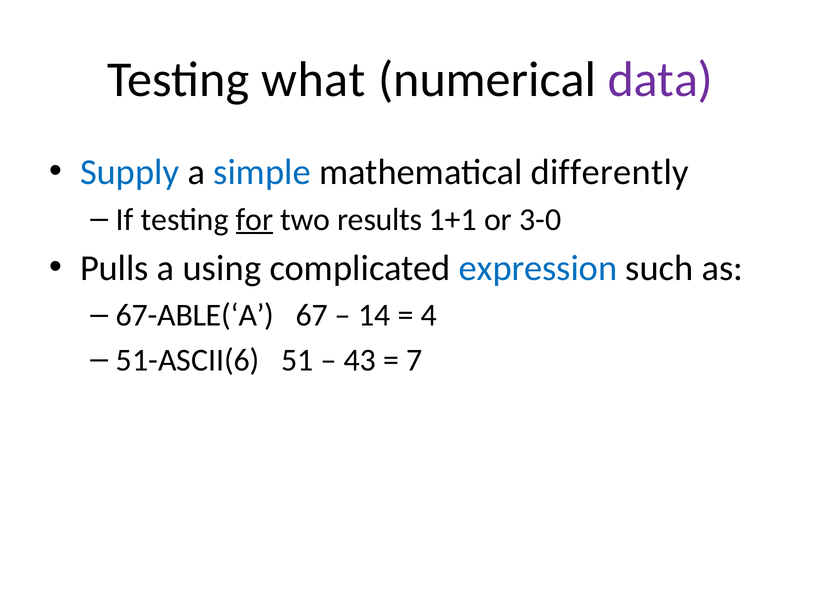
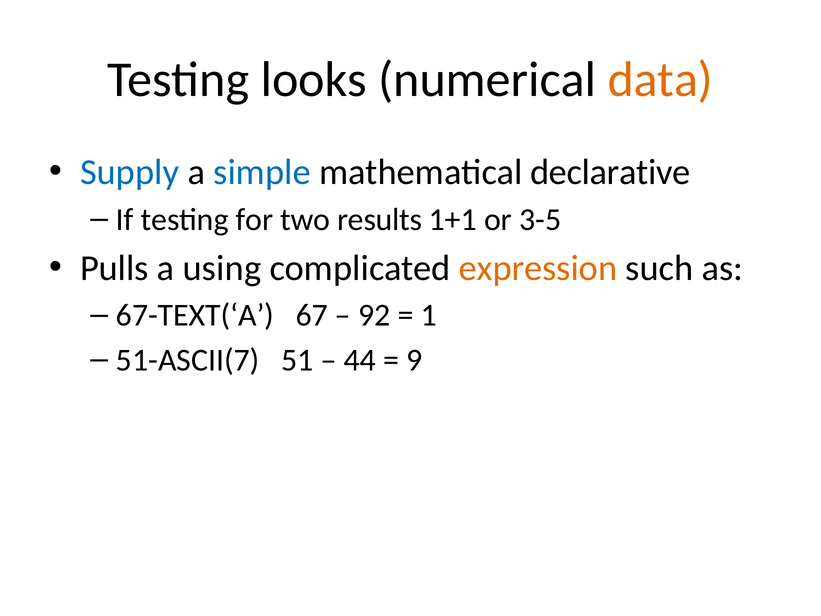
what: what -> looks
data colour: purple -> orange
differently: differently -> declarative
for underline: present -> none
3-0: 3-0 -> 3-5
expression colour: blue -> orange
67-ABLE(‘A: 67-ABLE(‘A -> 67-TEXT(‘A
14: 14 -> 92
4: 4 -> 1
51-ASCII(6: 51-ASCII(6 -> 51-ASCII(7
43: 43 -> 44
7: 7 -> 9
